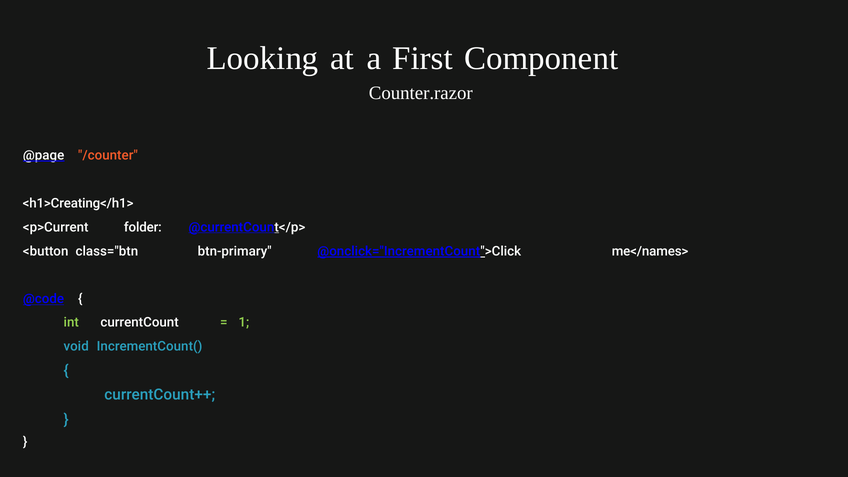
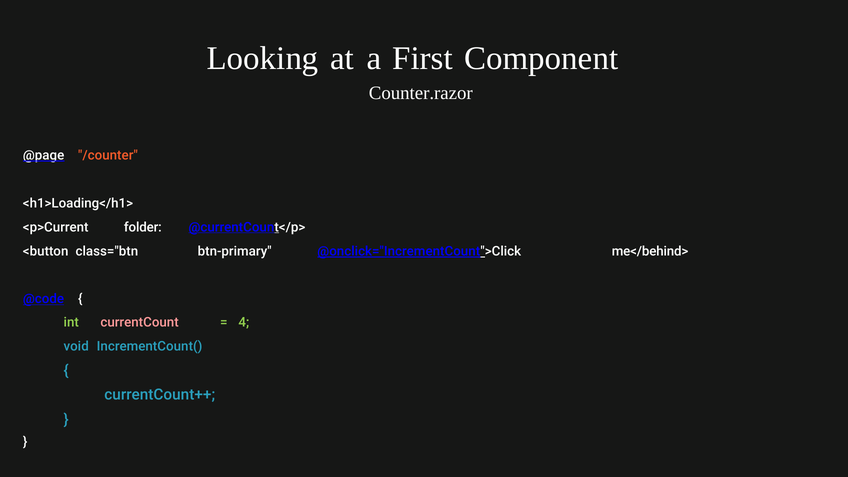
<h1>Creating</h1>: <h1>Creating</h1> -> <h1>Loading</h1>
me</names>: me</names> -> me</behind>
currentCount colour: white -> pink
1: 1 -> 4
